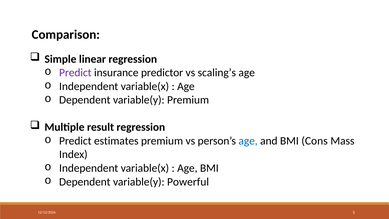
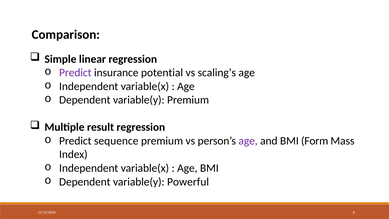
predictor: predictor -> potential
estimates: estimates -> sequence
age at (248, 141) colour: blue -> purple
Cons: Cons -> Form
